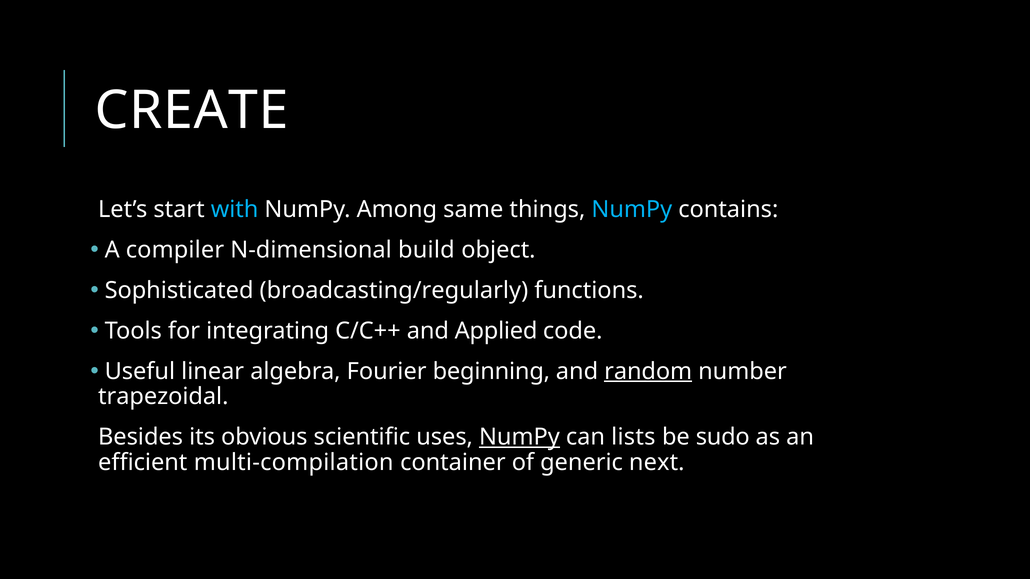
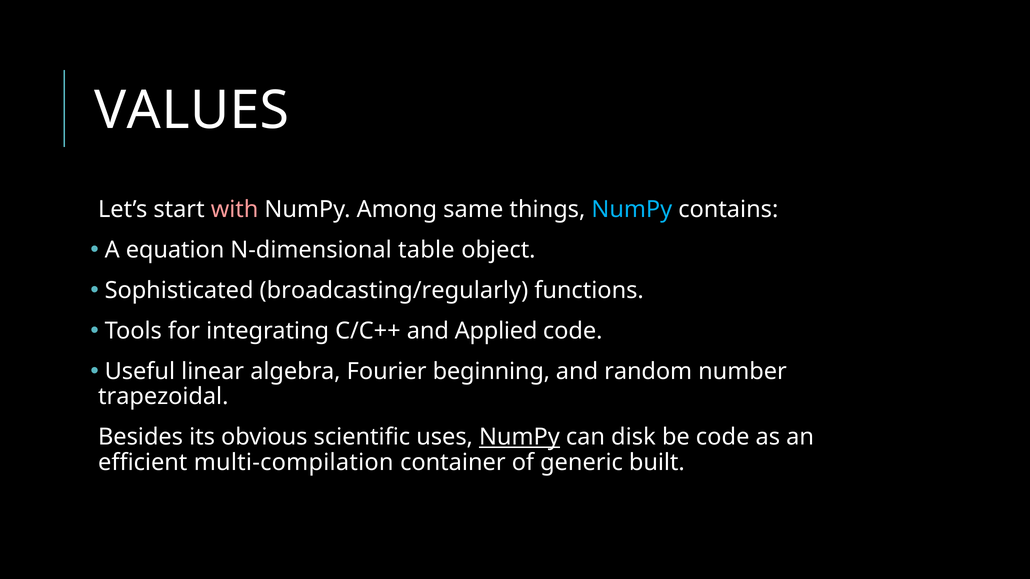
CREATE: CREATE -> VALUES
with colour: light blue -> pink
compiler: compiler -> equation
build: build -> table
random underline: present -> none
lists: lists -> disk
be sudo: sudo -> code
next: next -> built
